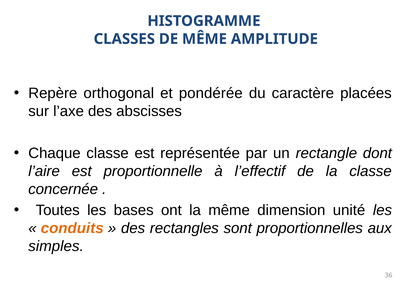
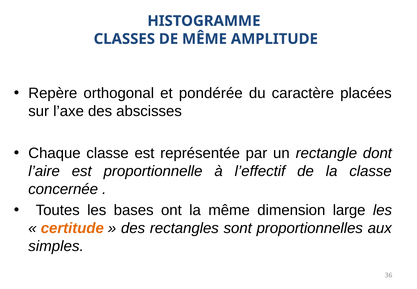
unité: unité -> large
conduits: conduits -> certitude
